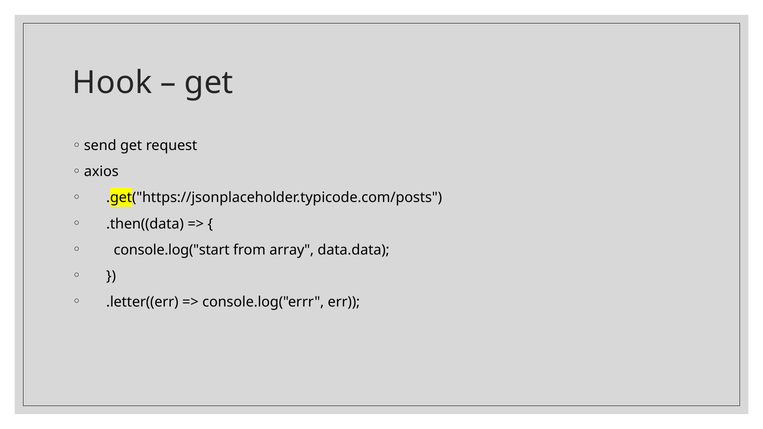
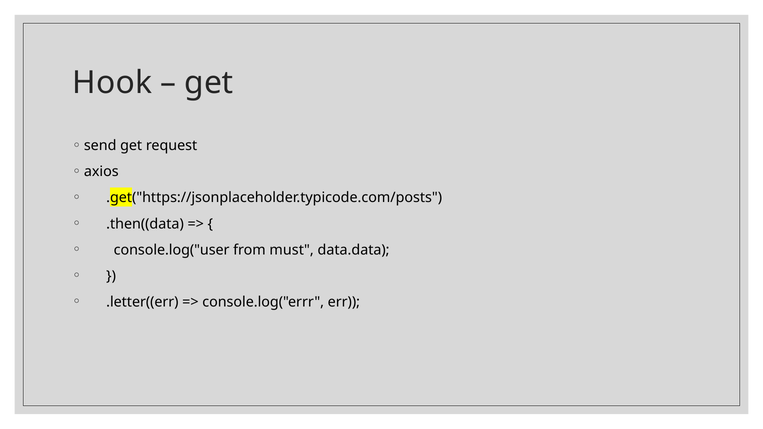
console.log("start: console.log("start -> console.log("user
array: array -> must
